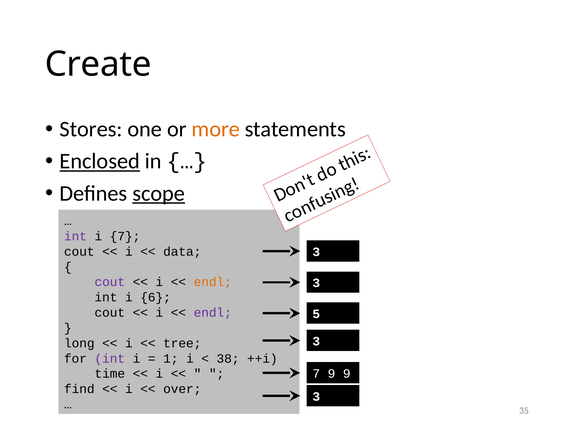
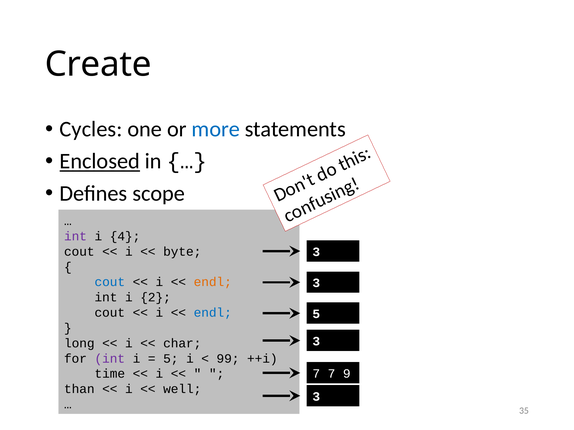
Stores: Stores -> Cycles
more colour: orange -> blue
scope underline: present -> none
i 7: 7 -> 4
data: data -> byte
cout at (110, 282) colour: purple -> blue
6: 6 -> 2
endl at (213, 313) colour: purple -> blue
tree: tree -> char
1 at (171, 359): 1 -> 5
38: 38 -> 99
7 9: 9 -> 7
find: find -> than
over: over -> well
